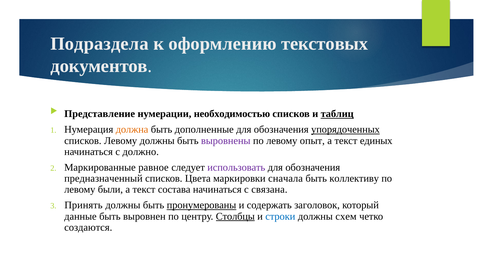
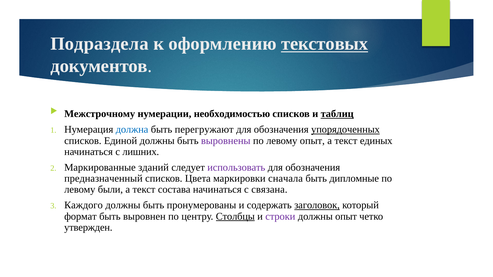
текстовых underline: none -> present
Представление: Представление -> Межстрочному
должна colour: orange -> blue
дополненные: дополненные -> перегружают
списков Левому: Левому -> Единой
должно: должно -> лишних
равное: равное -> зданий
коллективу: коллективу -> дипломные
Принять: Принять -> Каждого
пронумерованы underline: present -> none
заголовок underline: none -> present
данные: данные -> формат
строки colour: blue -> purple
должны схем: схем -> опыт
создаются: создаются -> утвержден
